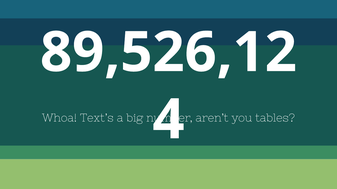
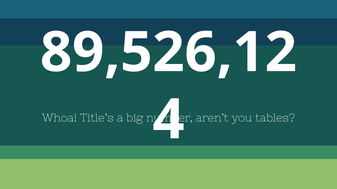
Text’s: Text’s -> Title’s
